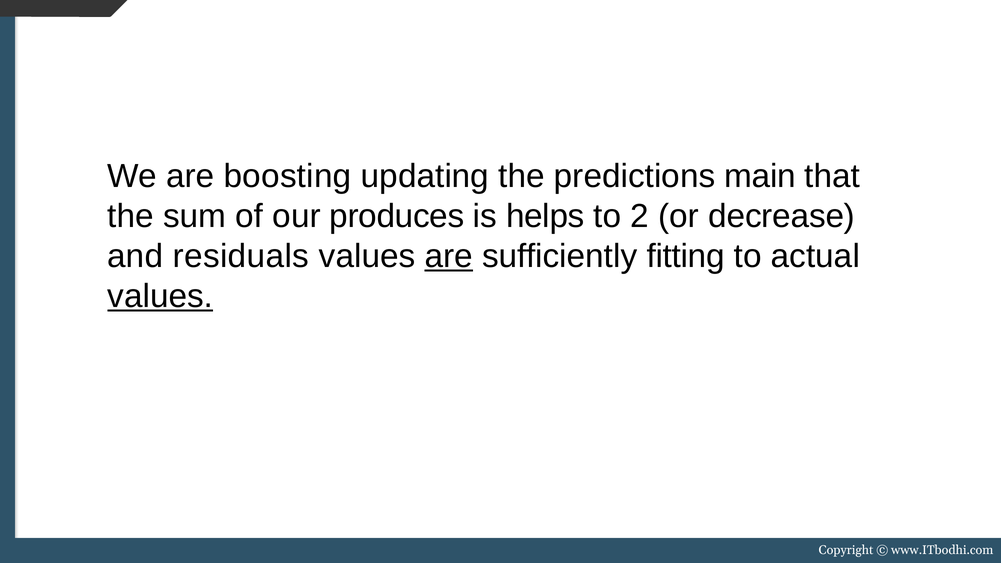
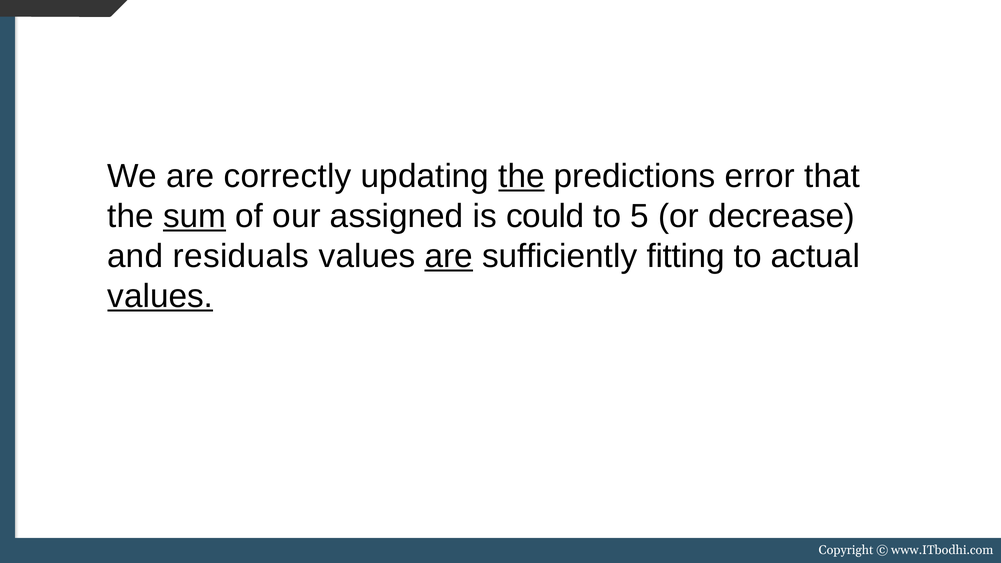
boosting: boosting -> correctly
the at (521, 176) underline: none -> present
main: main -> error
sum underline: none -> present
produces: produces -> assigned
helps: helps -> could
2: 2 -> 5
